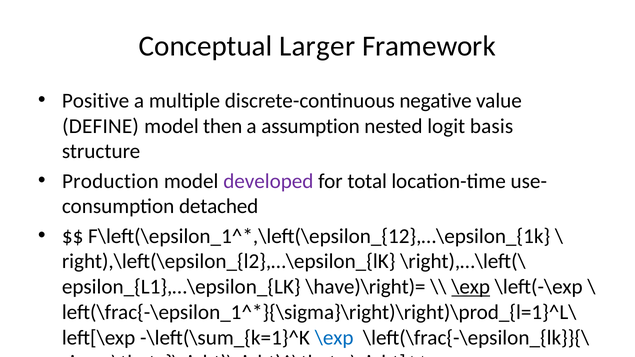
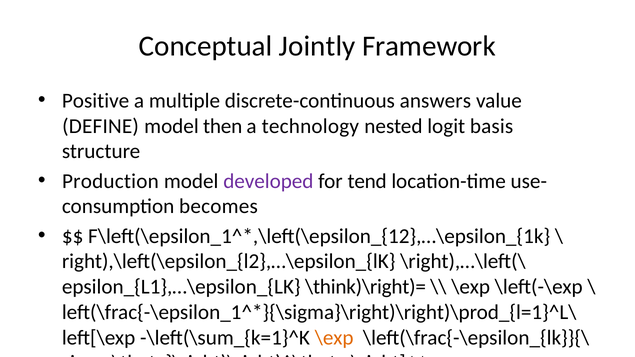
Larger: Larger -> Jointly
negative: negative -> answers
assumption: assumption -> technology
total: total -> tend
detached: detached -> becomes
\have)\right)=: \have)\right)= -> \think)\right)=
\exp at (471, 287) underline: present -> none
\exp at (334, 338) colour: blue -> orange
